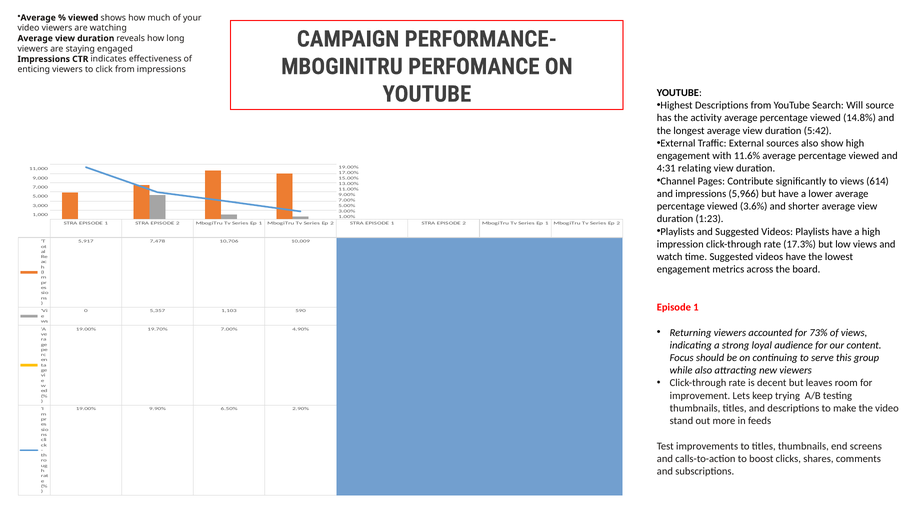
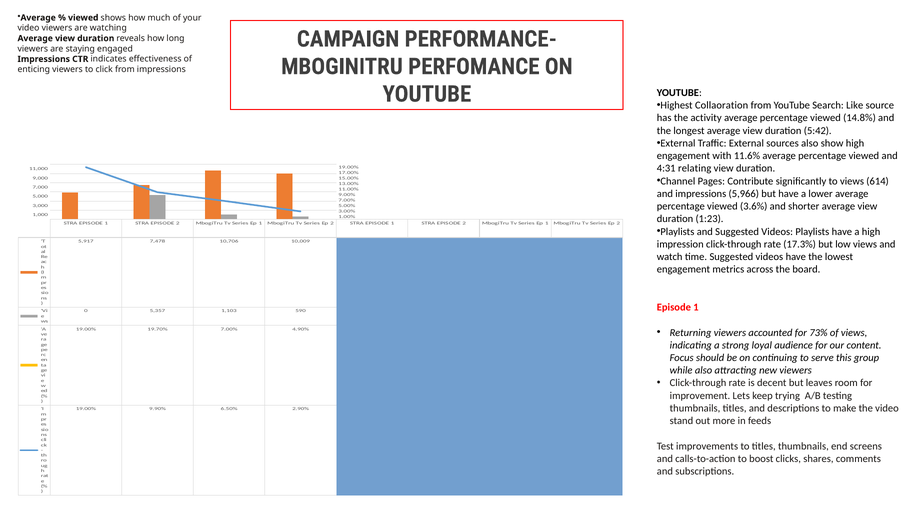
Highest Descriptions: Descriptions -> Collaoration
Will: Will -> Like
